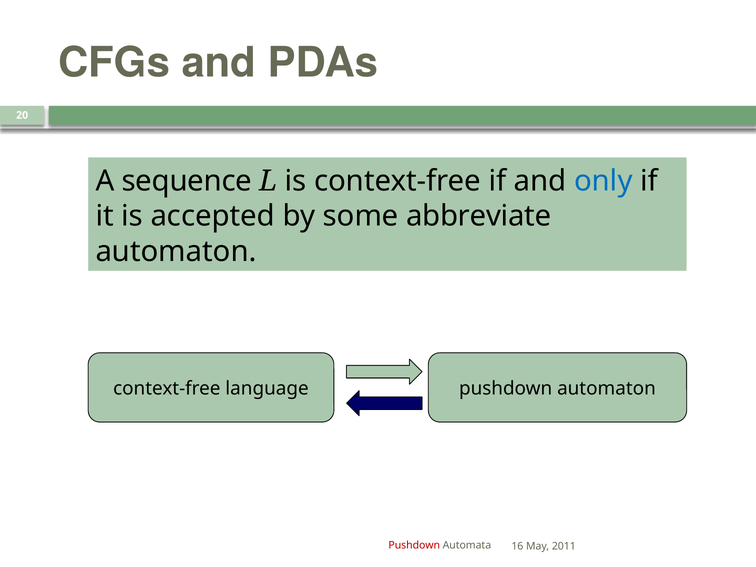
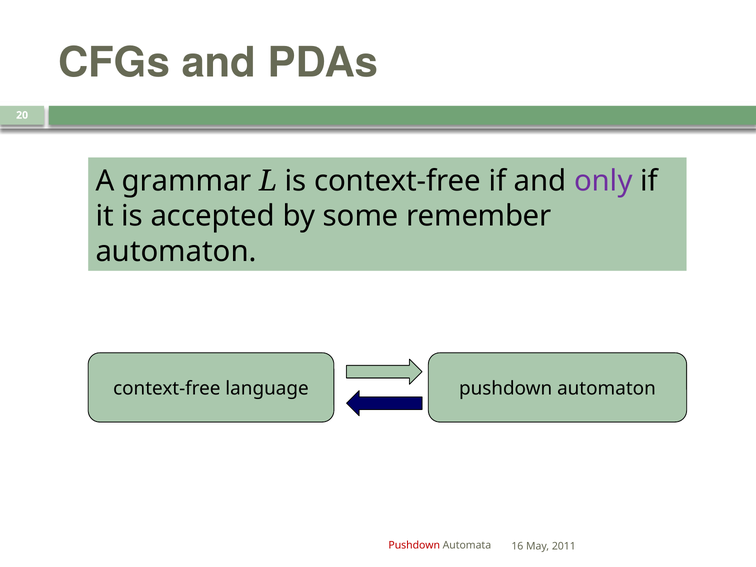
sequence: sequence -> grammar
only colour: blue -> purple
abbreviate: abbreviate -> remember
